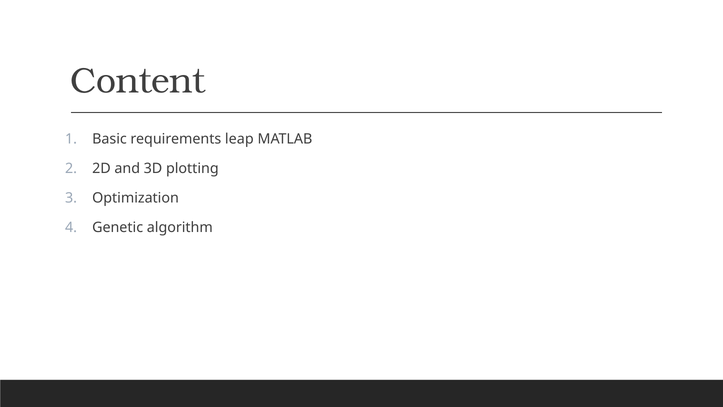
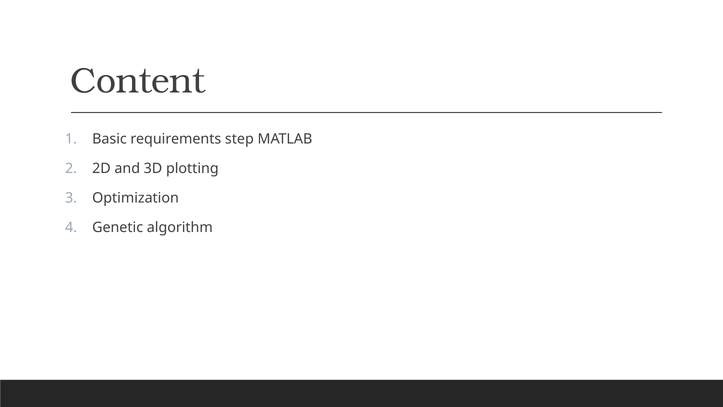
leap: leap -> step
